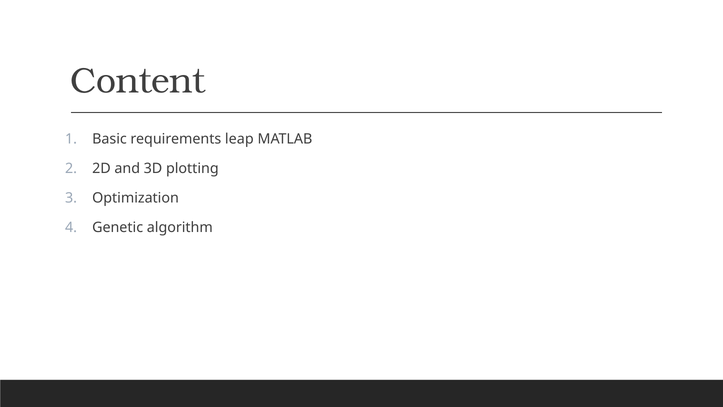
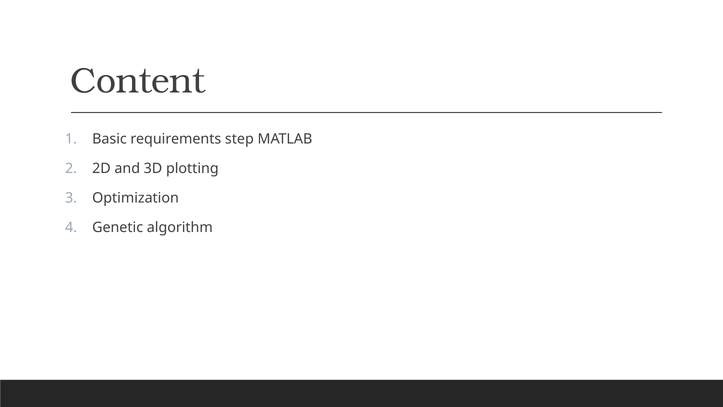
leap: leap -> step
